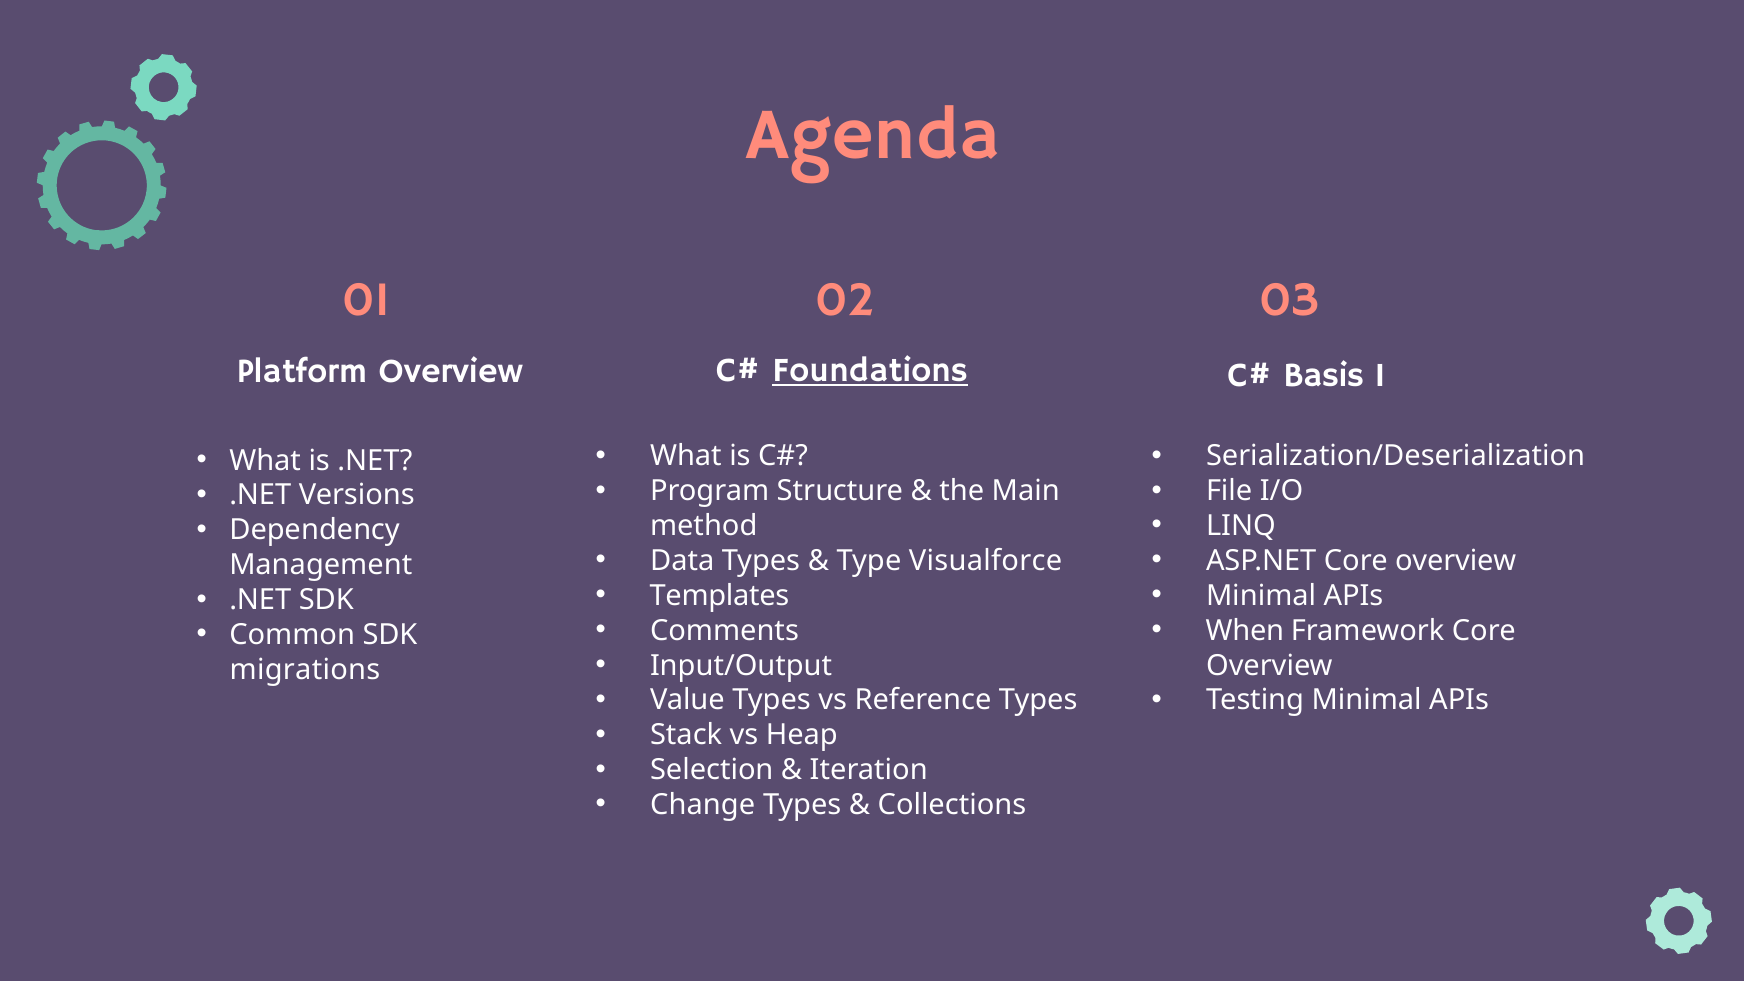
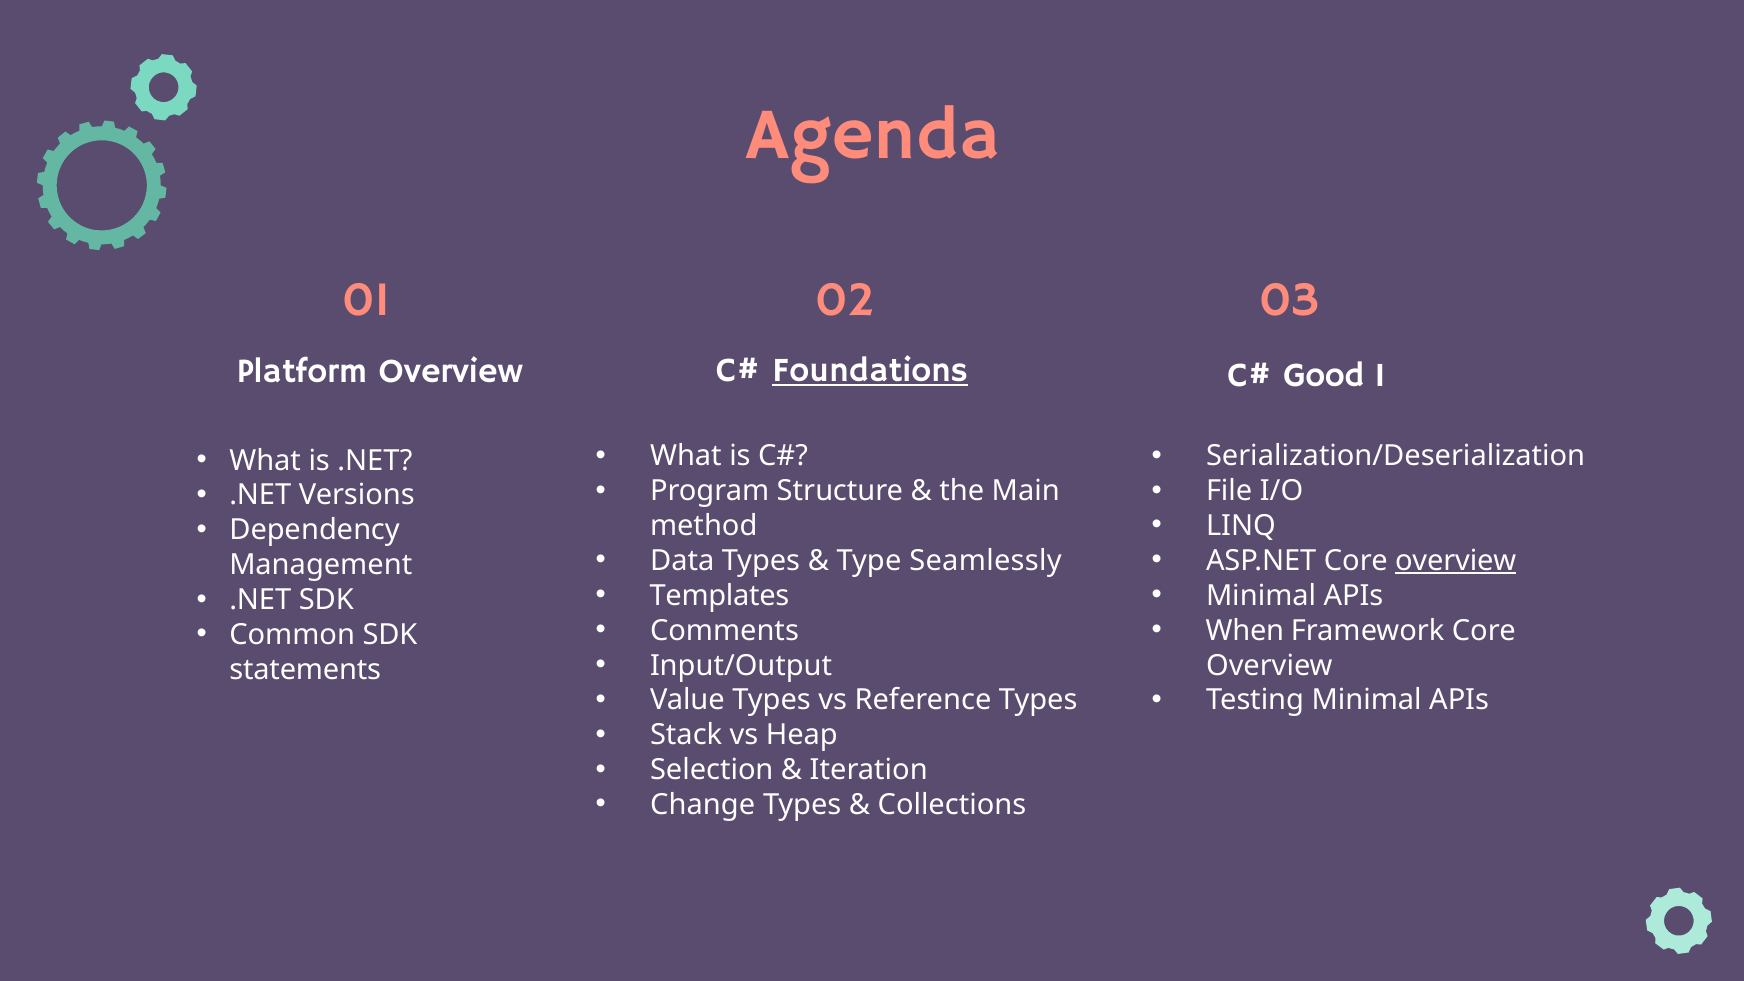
Basis: Basis -> Good
Visualforce: Visualforce -> Seamlessly
overview at (1456, 561) underline: none -> present
migrations: migrations -> statements
